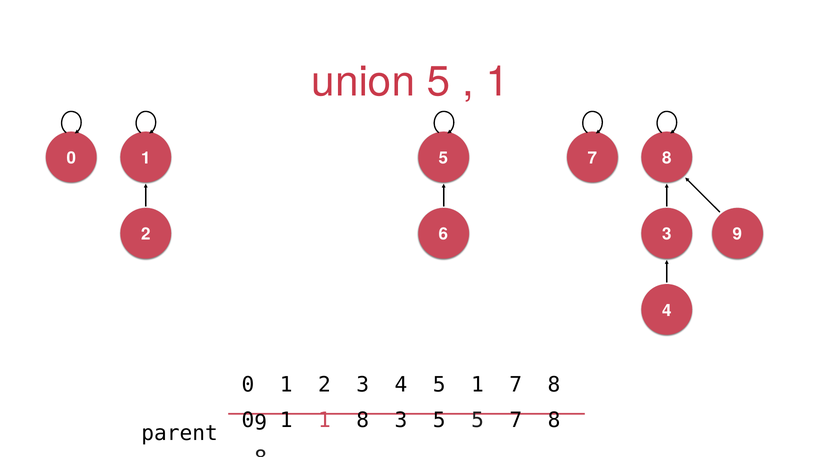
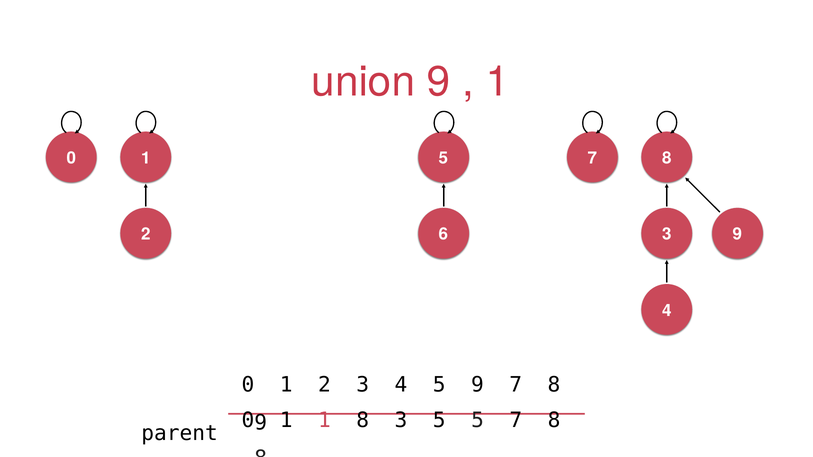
union 5: 5 -> 9
5 1: 1 -> 9
